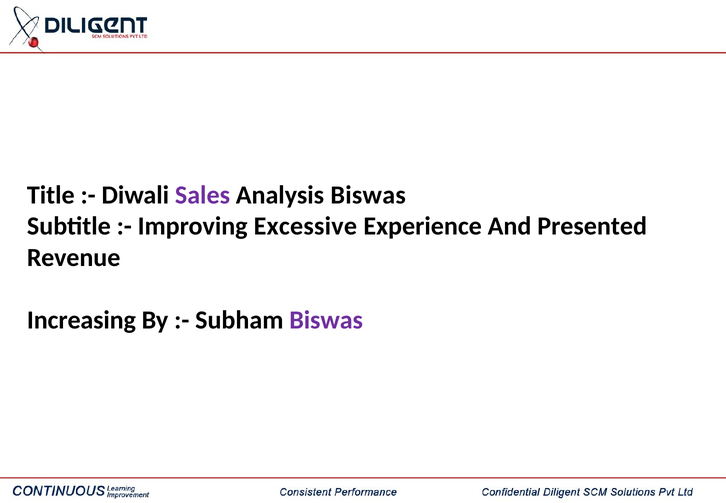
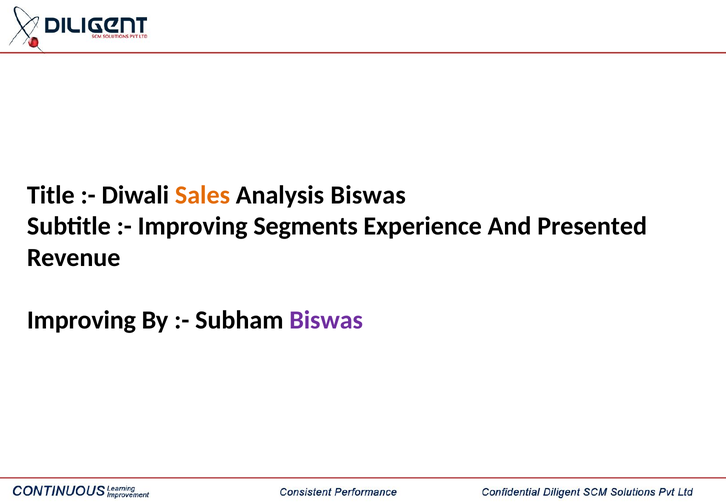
Sales colour: purple -> orange
Excessive: Excessive -> Segments
Increasing at (81, 320): Increasing -> Improving
